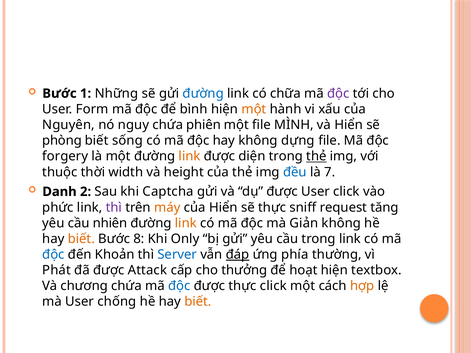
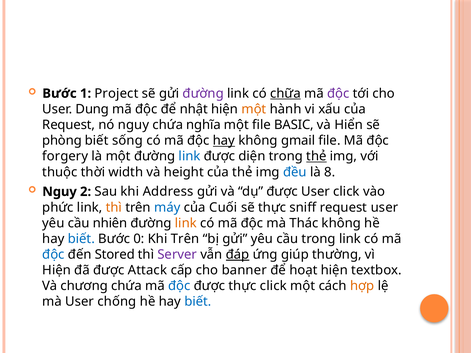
Những: Những -> Project
đường at (203, 94) colour: blue -> purple
chữa underline: none -> present
Form: Form -> Dung
bình: bình -> nhật
Nguyên at (69, 125): Nguyên -> Request
phiên: phiên -> nghĩa
MÌNH: MÌNH -> BASIC
hay at (224, 141) underline: none -> present
dựng: dựng -> gmail
link at (190, 156) colour: orange -> blue
7: 7 -> 8
Danh at (59, 192): Danh -> Nguy
Captcha: Captcha -> Address
thì at (114, 208) colour: purple -> orange
máy colour: orange -> blue
của Hiển: Hiển -> Cuối
request tăng: tăng -> user
Giản: Giản -> Thác
biết at (81, 239) colour: orange -> blue
8: 8 -> 0
Khi Only: Only -> Trên
Khoản: Khoản -> Stored
Server colour: blue -> purple
phía: phía -> giúp
Phát at (57, 270): Phát -> Hiện
thưởng: thưởng -> banner
biết at (198, 302) colour: orange -> blue
